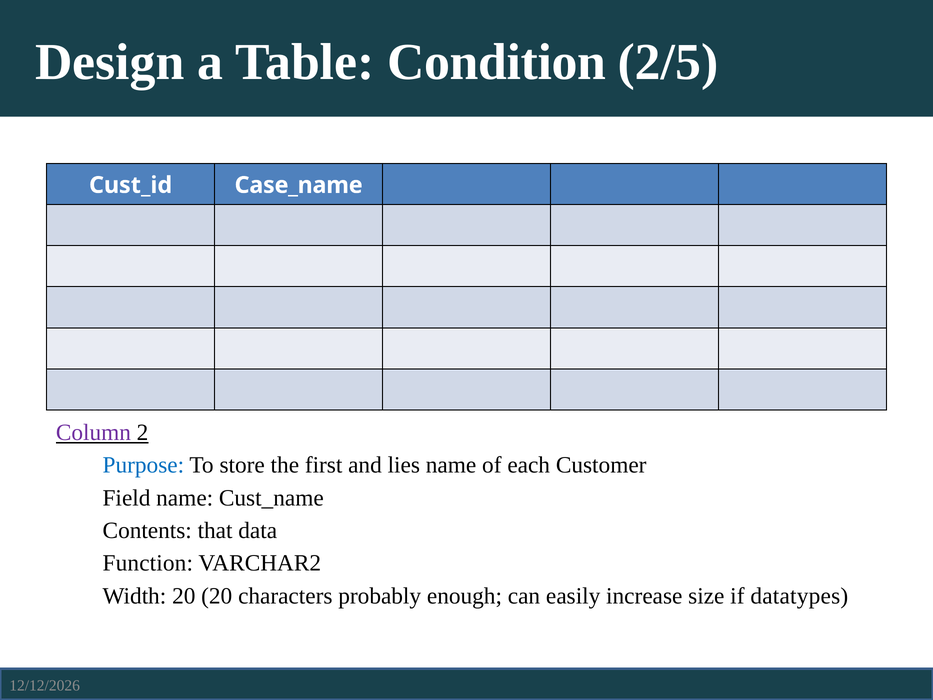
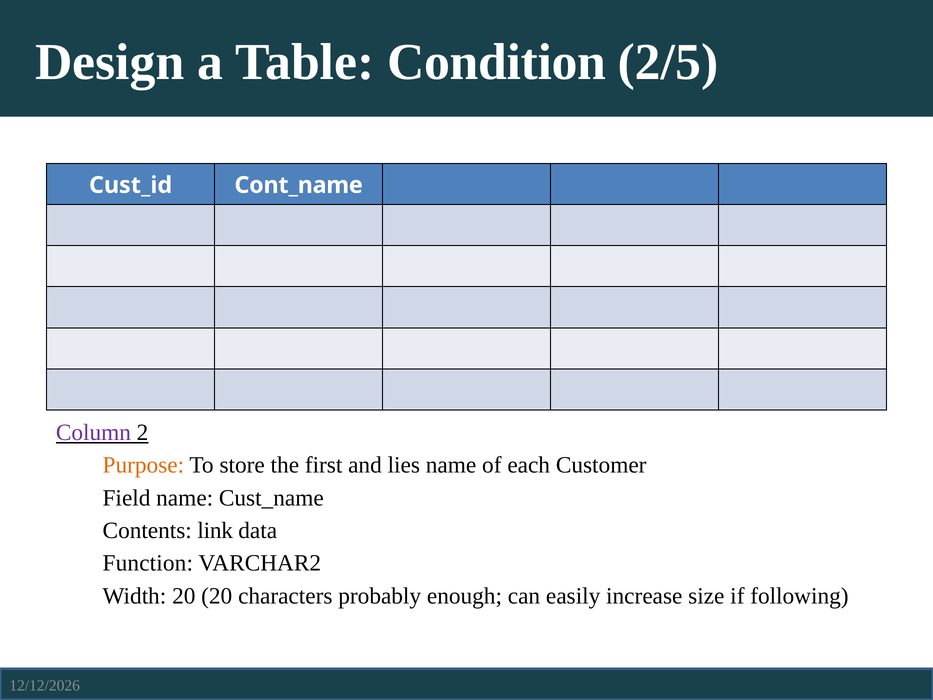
Case_name: Case_name -> Cont_name
Purpose colour: blue -> orange
that: that -> link
datatypes: datatypes -> following
